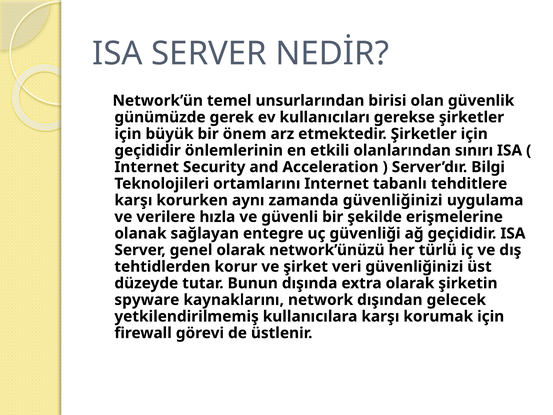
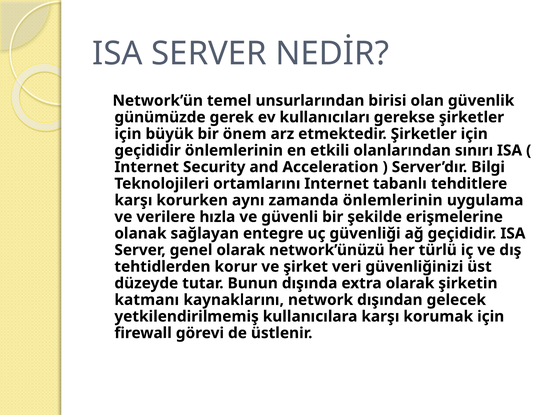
zamanda güvenliğinizi: güvenliğinizi -> önlemlerinin
spyware: spyware -> katmanı
